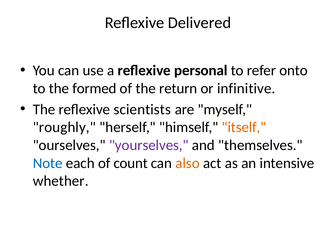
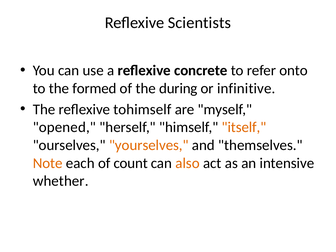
Delivered: Delivered -> Scientists
personal: personal -> concrete
return: return -> during
scientists: scientists -> tohimself
roughly: roughly -> opened
yourselves colour: purple -> orange
Note colour: blue -> orange
